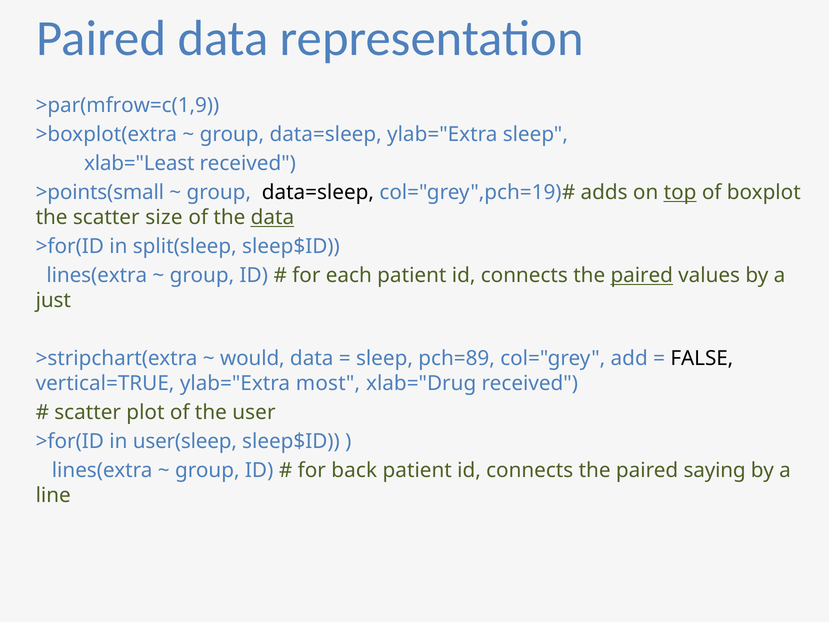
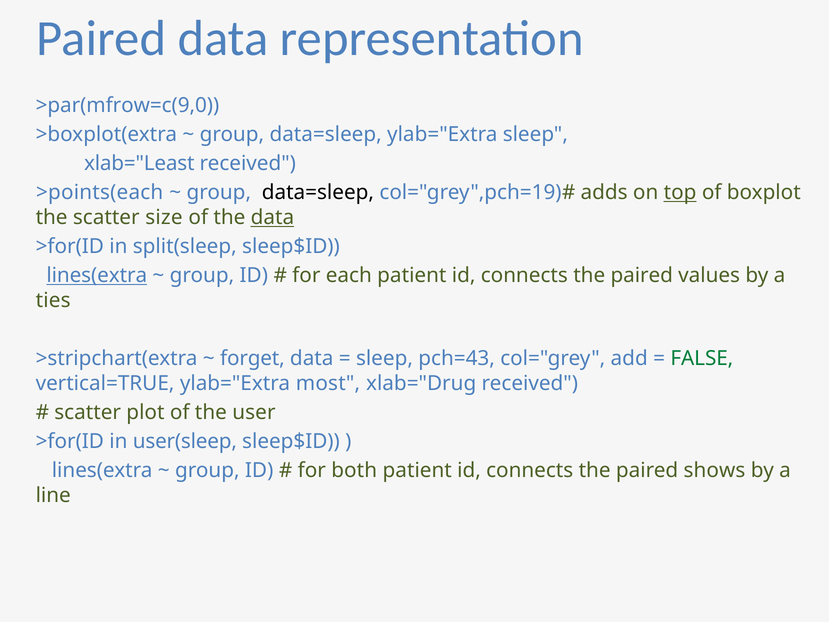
>par(mfrow=c(1,9: >par(mfrow=c(1,9 -> >par(mfrow=c(9,0
>points(small: >points(small -> >points(each
lines(extra at (97, 275) underline: none -> present
paired at (642, 275) underline: present -> none
just: just -> ties
would: would -> forget
pch=89: pch=89 -> pch=43
FALSE colour: black -> green
back: back -> both
saying: saying -> shows
